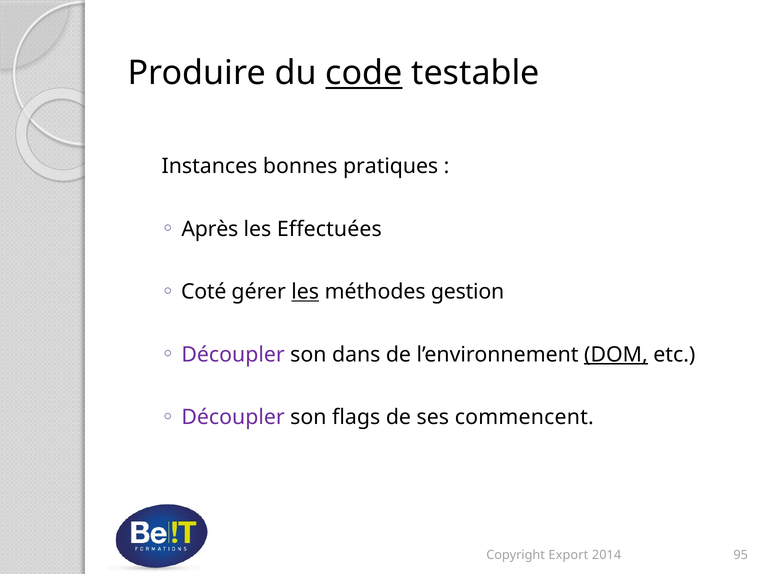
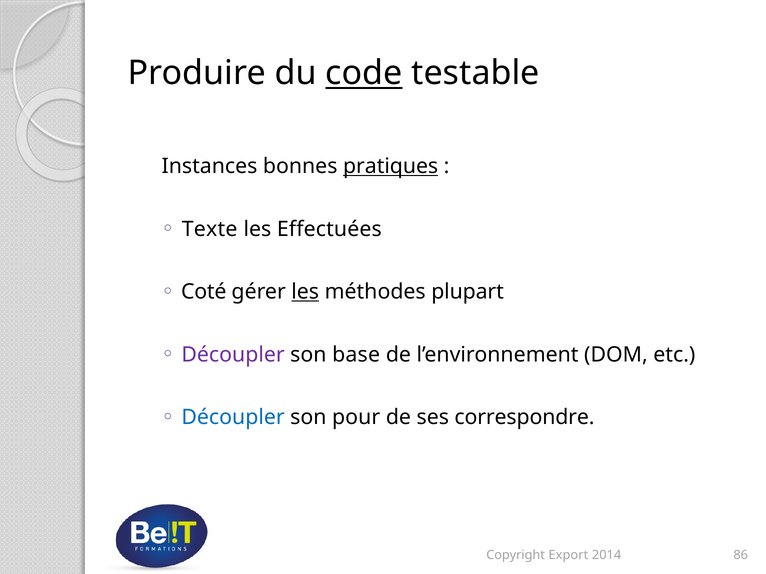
pratiques underline: none -> present
Après: Après -> Texte
gestion: gestion -> plupart
dans: dans -> base
DOM underline: present -> none
Découpler at (233, 418) colour: purple -> blue
flags: flags -> pour
commencent: commencent -> correspondre
95: 95 -> 86
